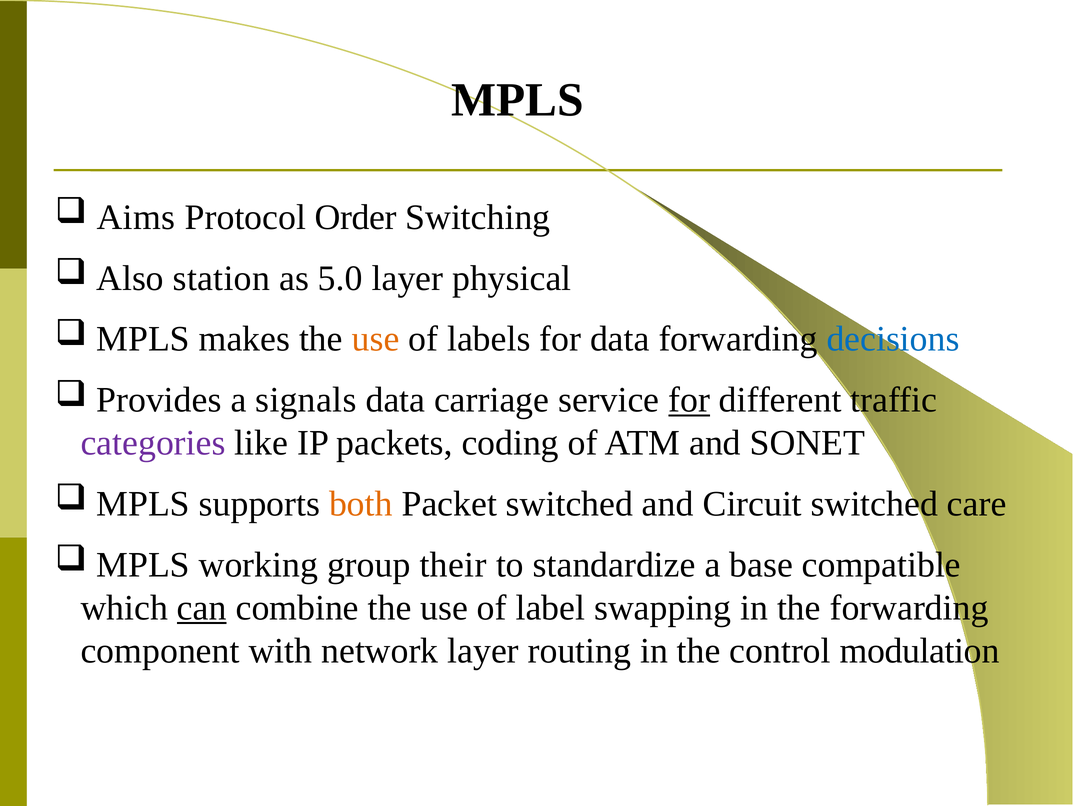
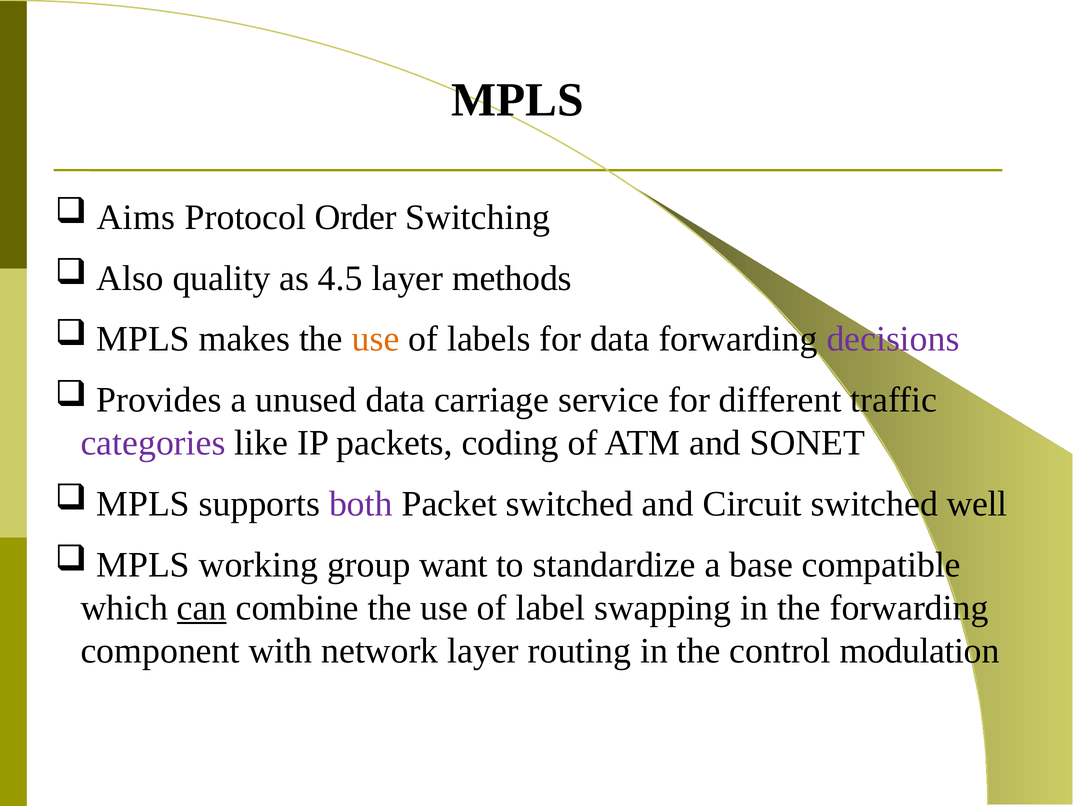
station: station -> quality
5.0: 5.0 -> 4.5
physical: physical -> methods
decisions colour: blue -> purple
signals: signals -> unused
for at (689, 400) underline: present -> none
both colour: orange -> purple
care: care -> well
their: their -> want
